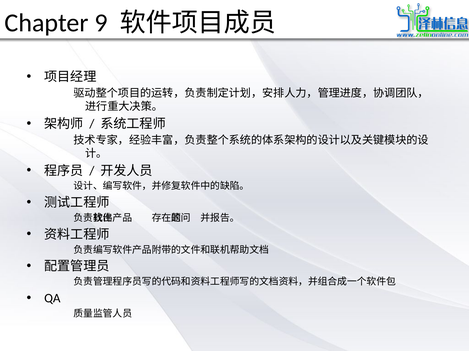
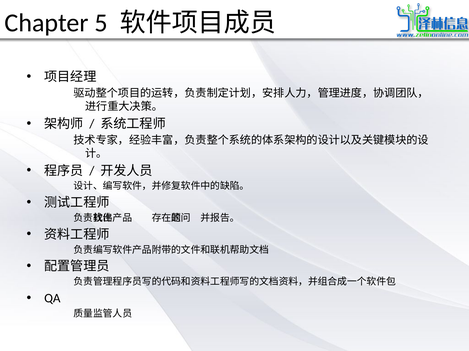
9: 9 -> 5
